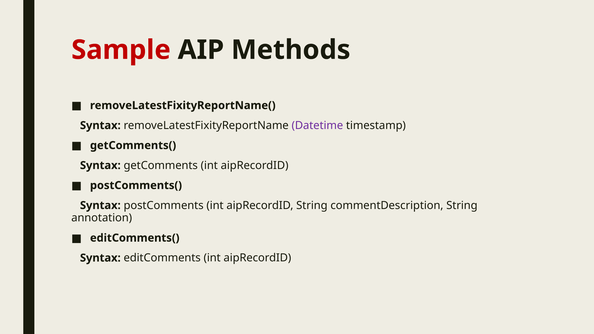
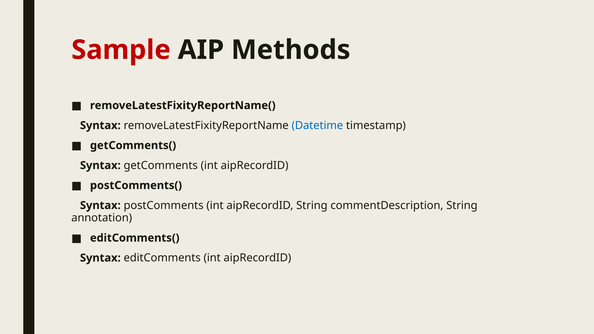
Datetime colour: purple -> blue
